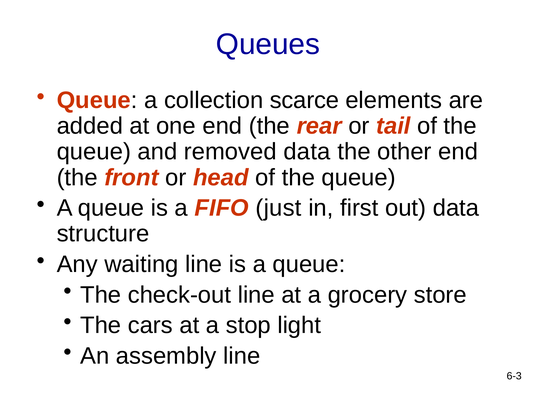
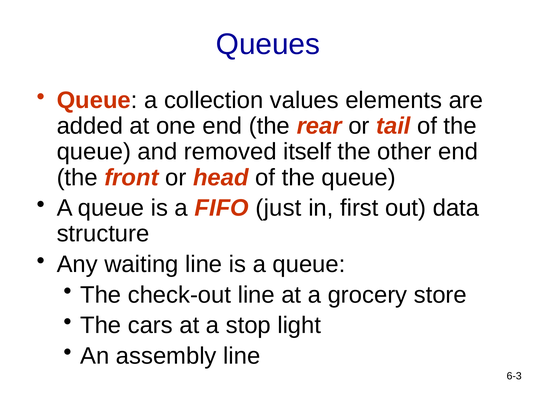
scarce: scarce -> values
removed data: data -> itself
